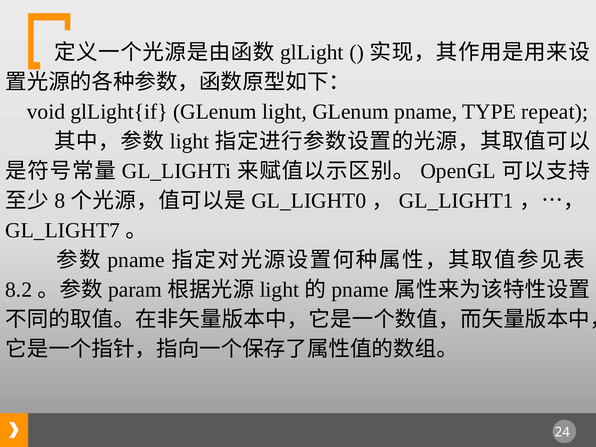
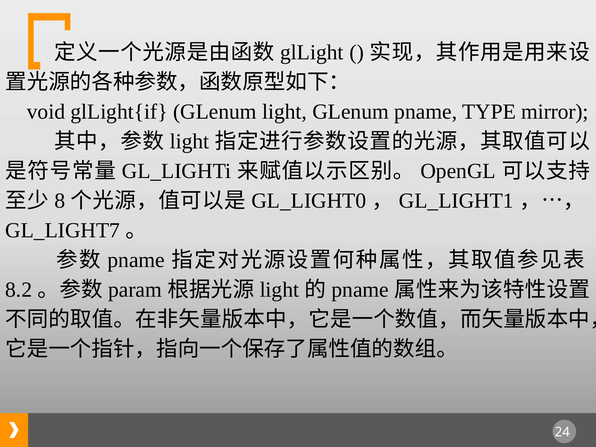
repeat: repeat -> mirror
